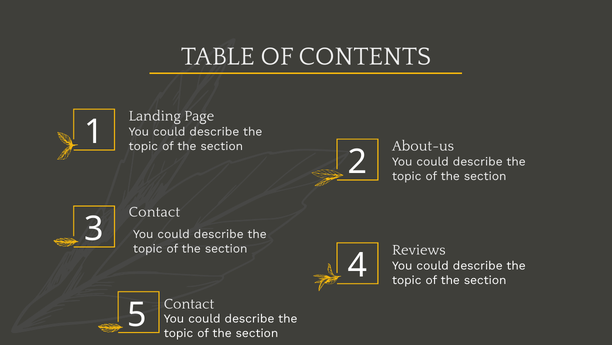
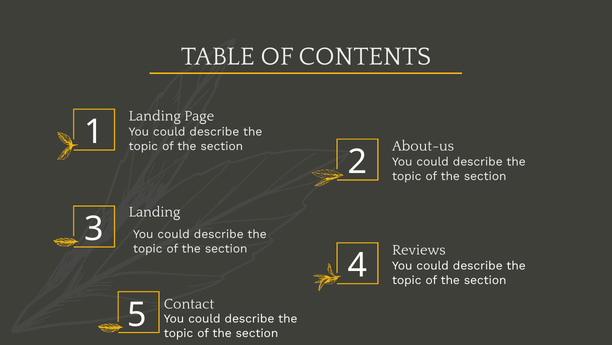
Contact at (154, 212): Contact -> Landing
